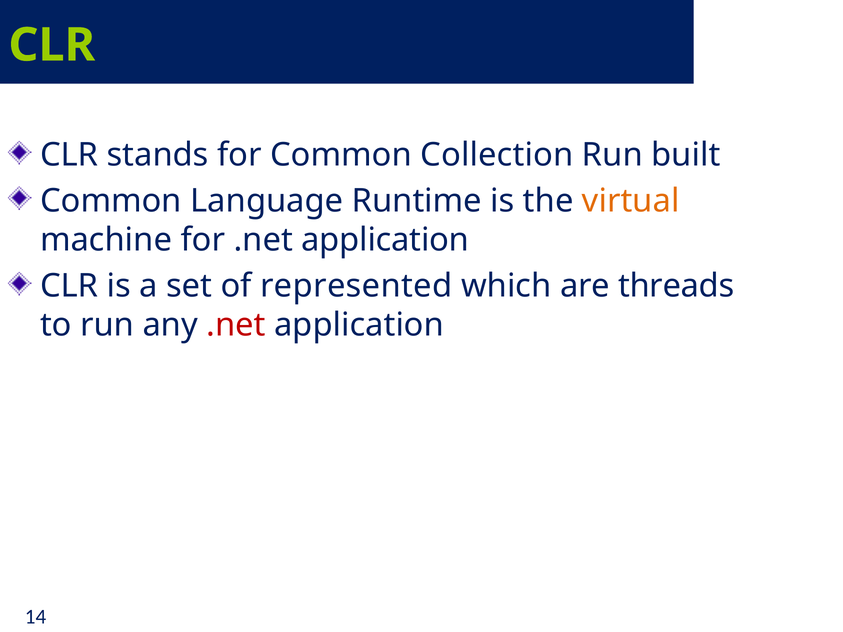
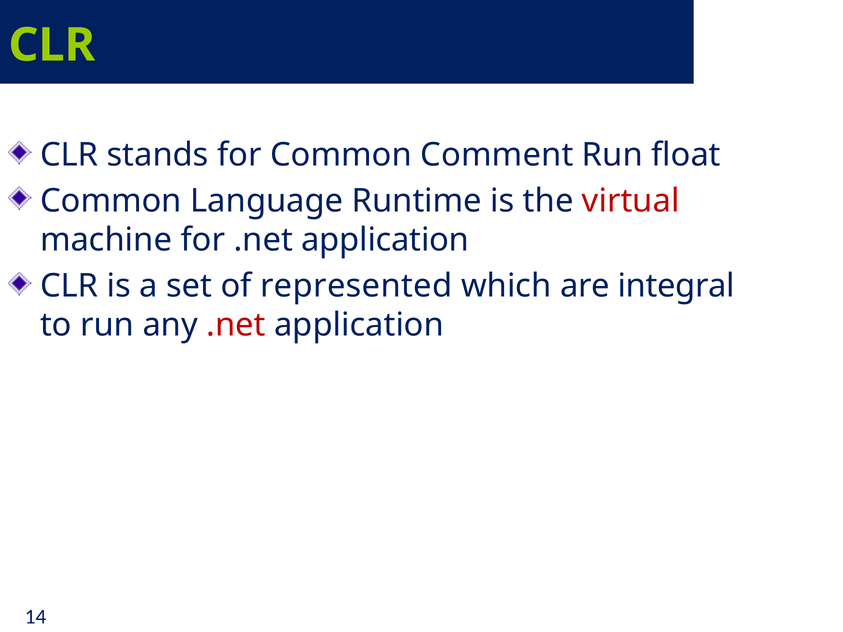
Collection: Collection -> Comment
built: built -> float
virtual colour: orange -> red
threads: threads -> integral
